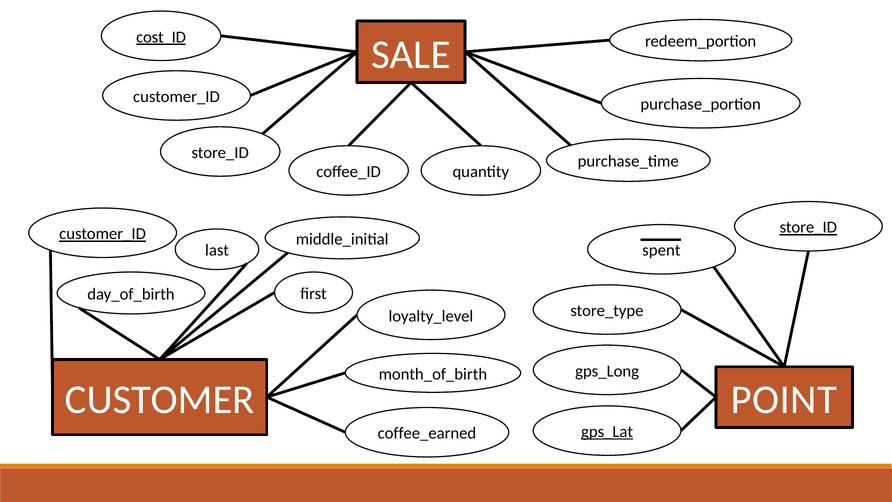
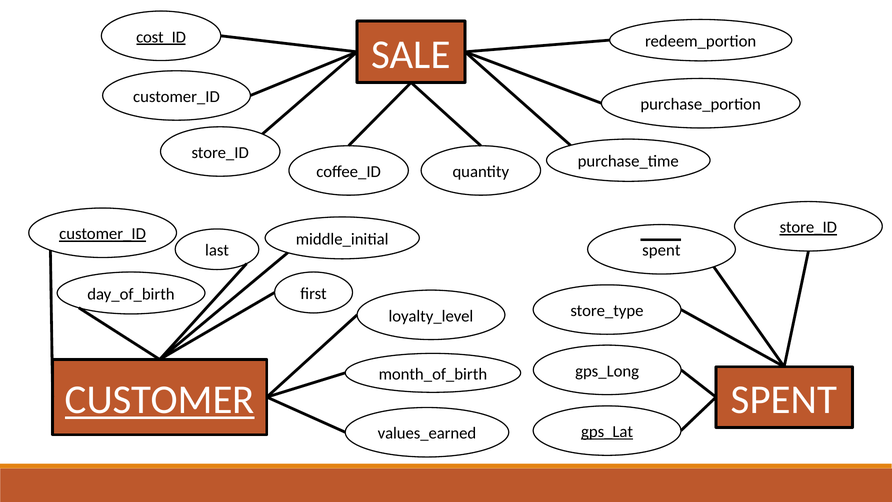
CUSTOMER underline: none -> present
POINT at (784, 400): POINT -> SPENT
coffee_earned: coffee_earned -> values_earned
